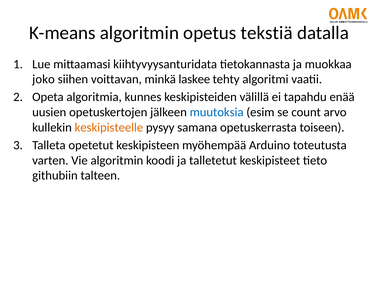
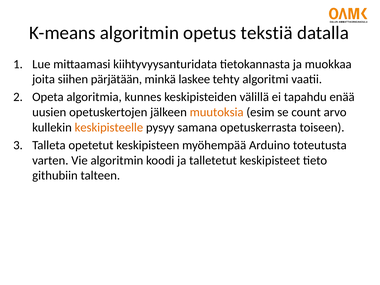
joko: joko -> joita
voittavan: voittavan -> pärjätään
muutoksia colour: blue -> orange
